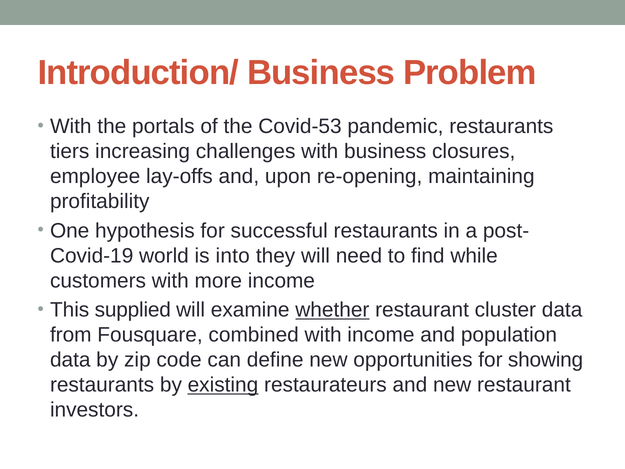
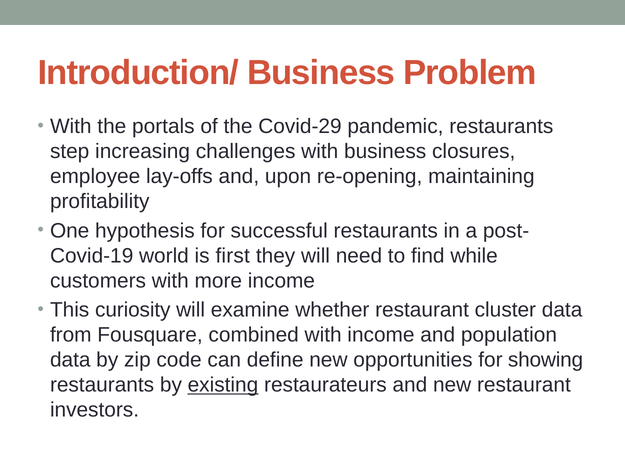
Covid-53: Covid-53 -> Covid-29
tiers: tiers -> step
into: into -> first
supplied: supplied -> curiosity
whether underline: present -> none
